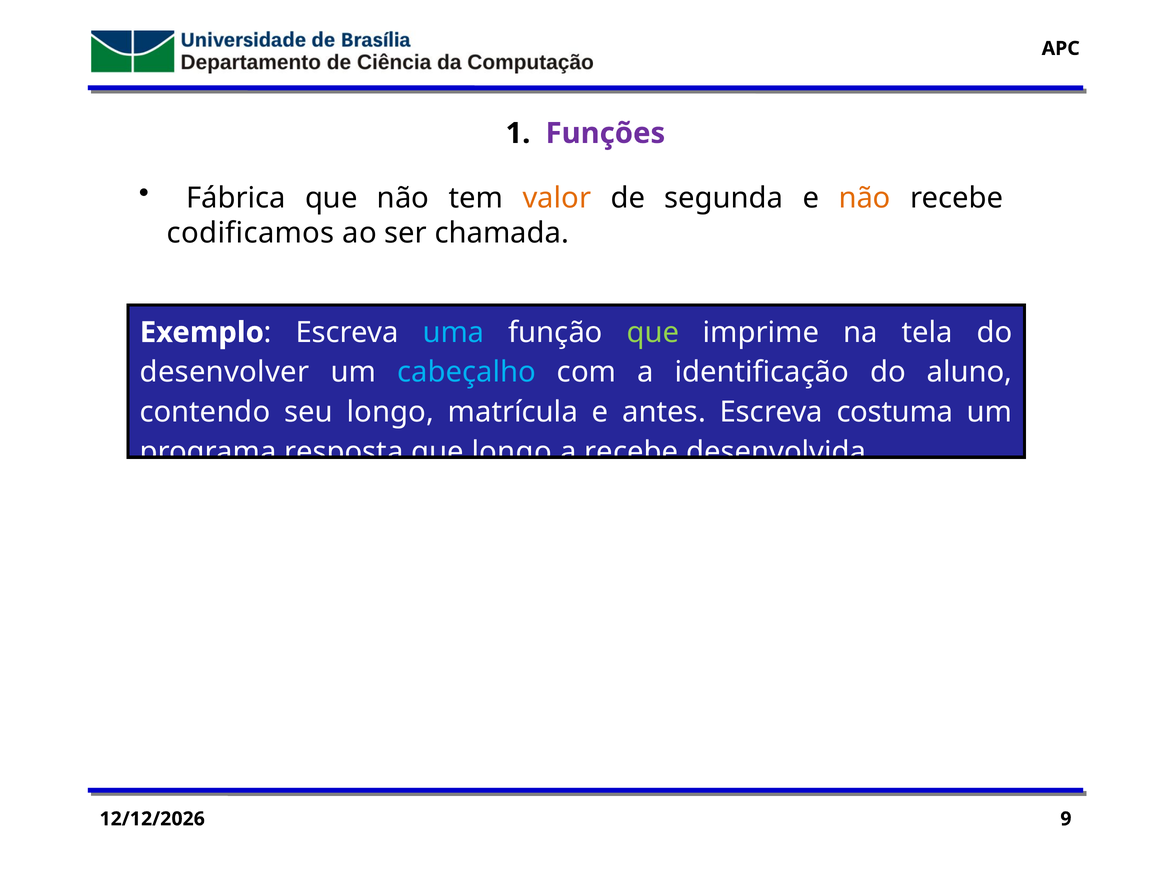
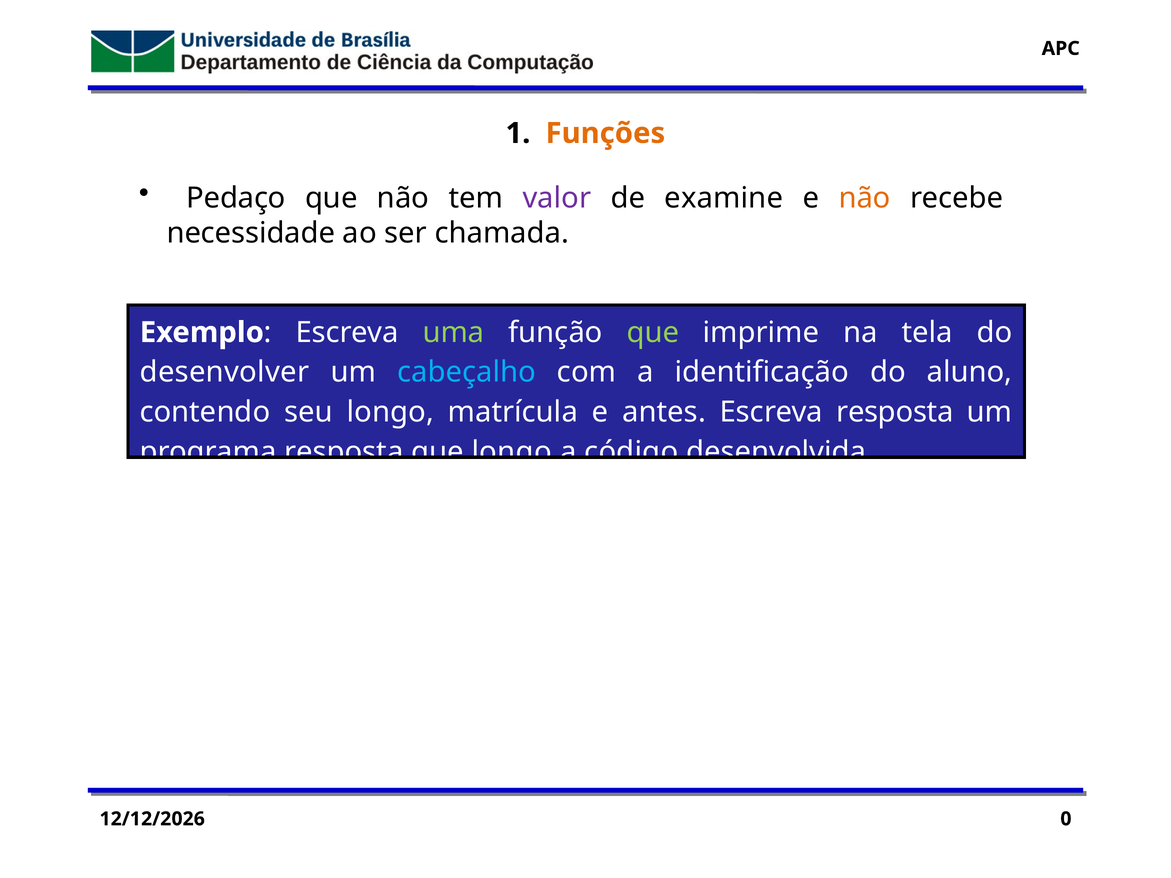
Funções colour: purple -> orange
Fábrica: Fábrica -> Pedaço
valor colour: orange -> purple
segunda: segunda -> examine
codificamos: codificamos -> necessidade
uma colour: light blue -> light green
Escreva costuma: costuma -> resposta
a recebe: recebe -> código
9: 9 -> 0
